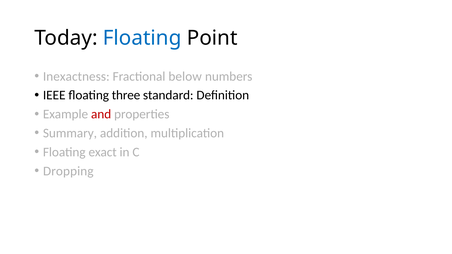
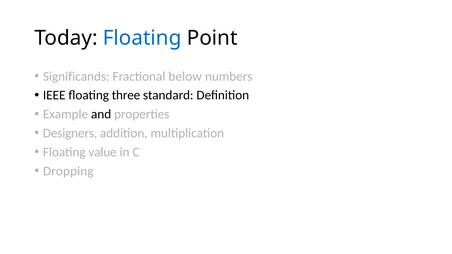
Inexactness: Inexactness -> Significands
and colour: red -> black
Summary: Summary -> Designers
exact: exact -> value
